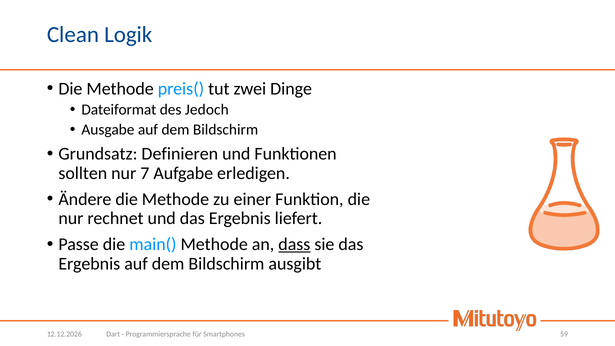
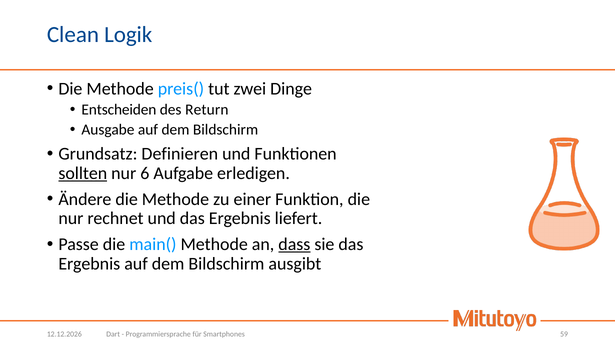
Dateiformat: Dateiformat -> Entscheiden
Jedoch: Jedoch -> Return
sollten underline: none -> present
7: 7 -> 6
